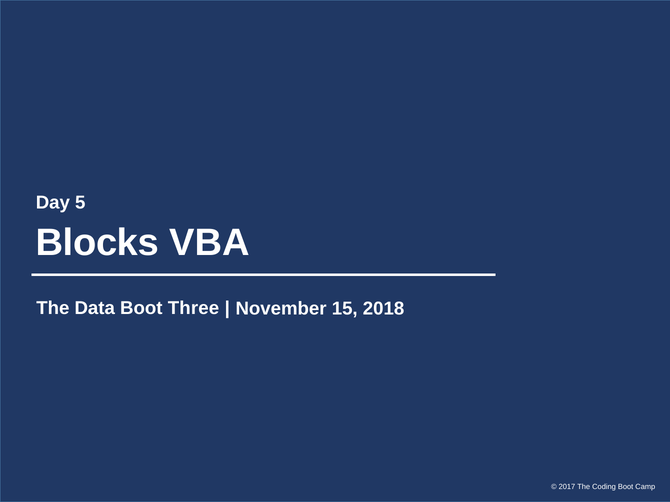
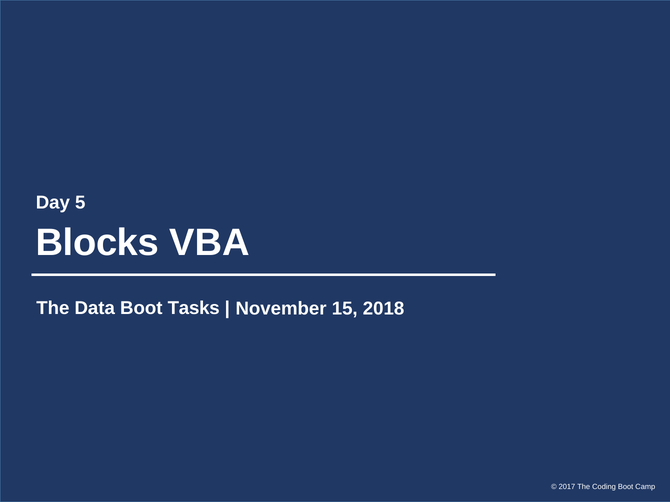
Three: Three -> Tasks
